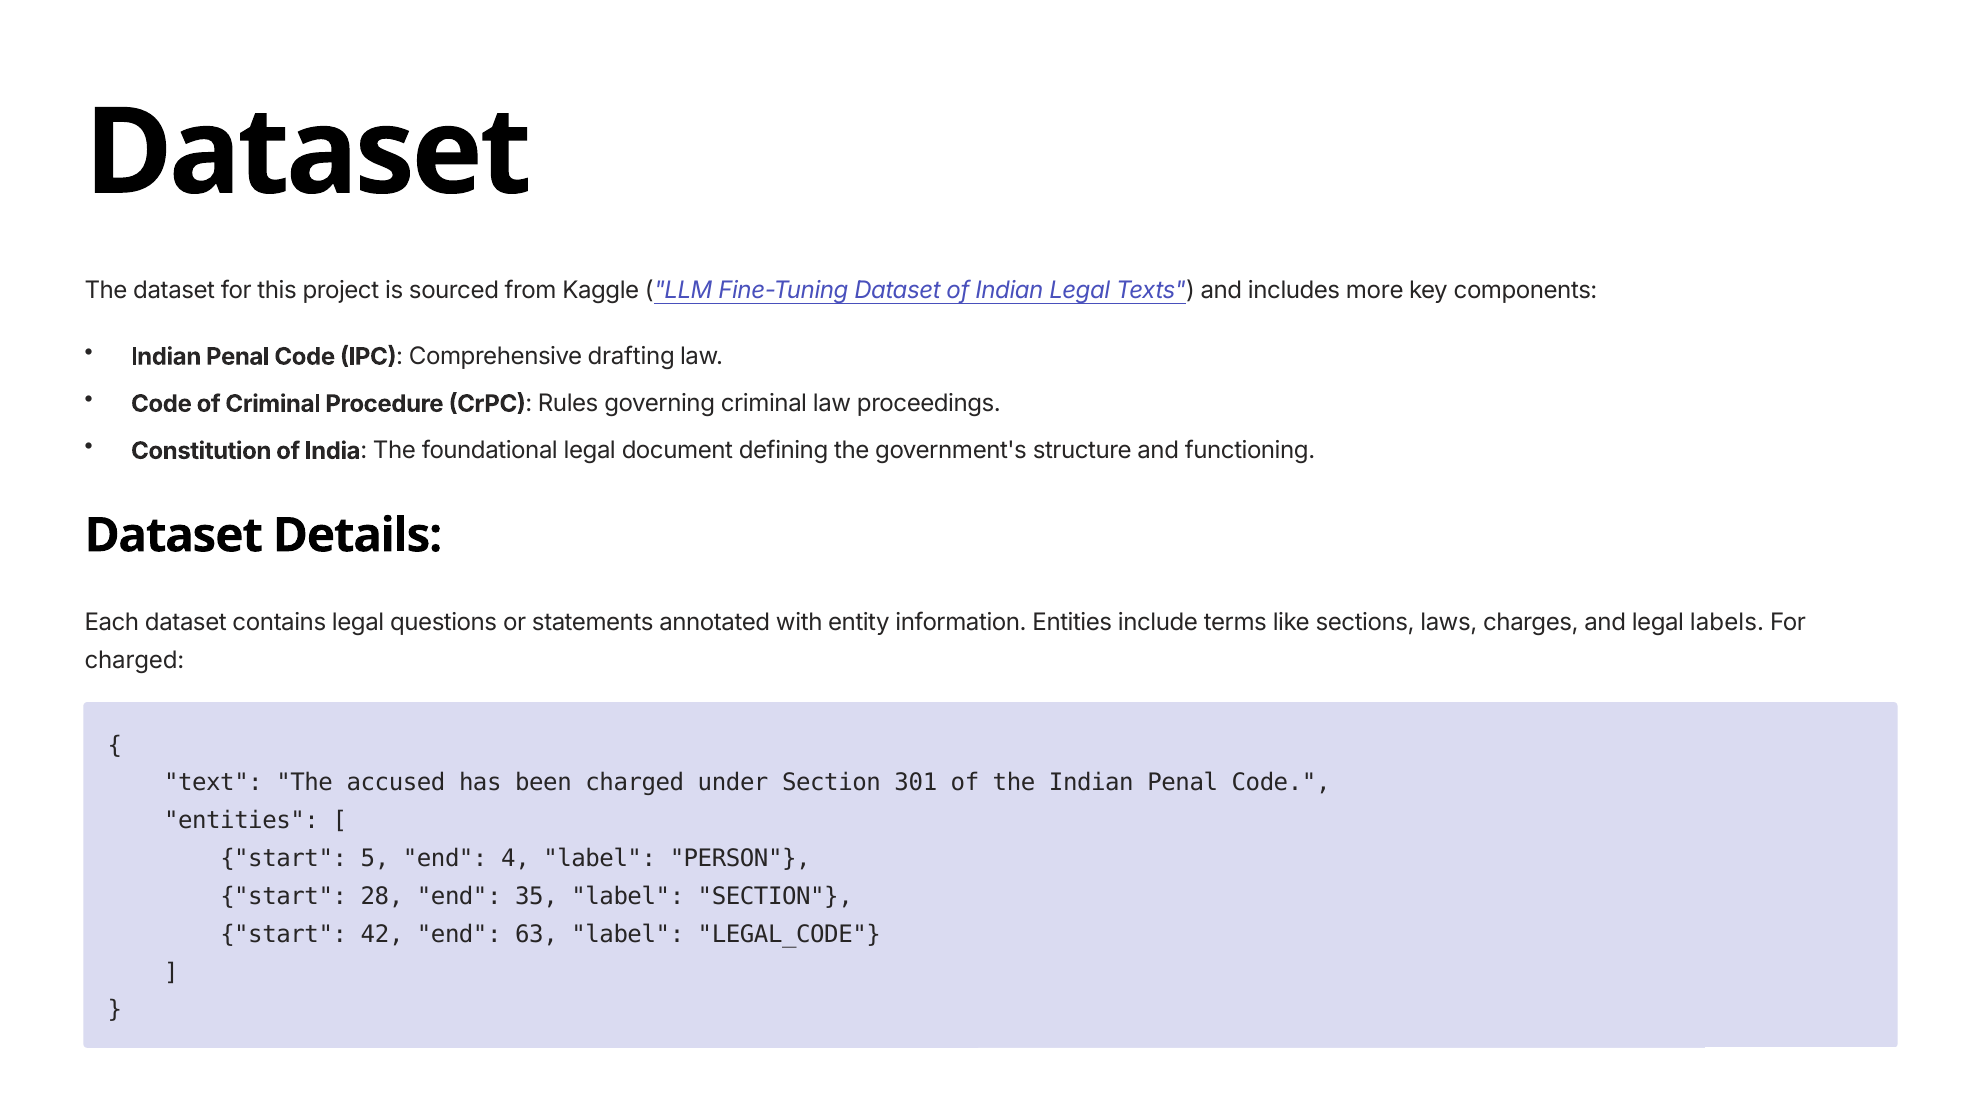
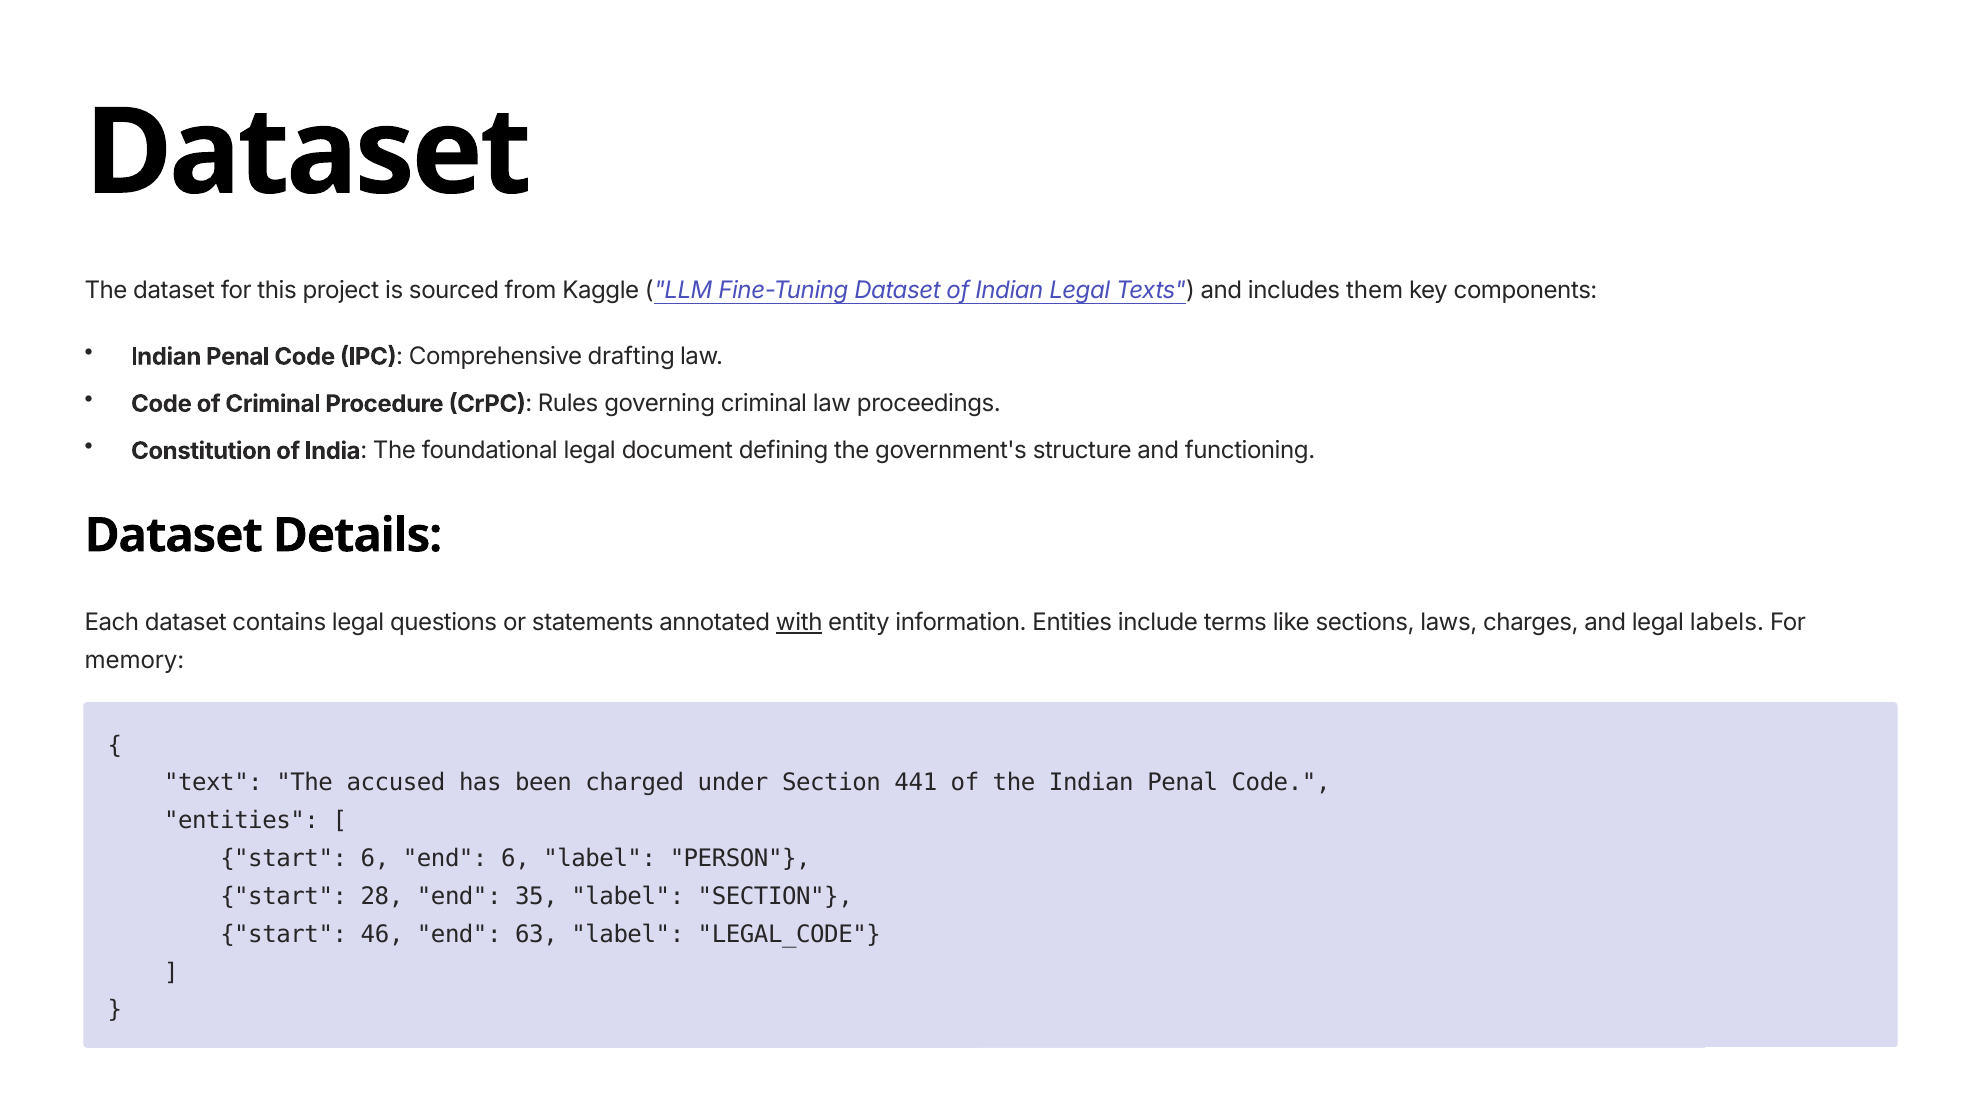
more: more -> them
with underline: none -> present
charged at (134, 661): charged -> memory
301: 301 -> 441
start 5: 5 -> 6
end 4: 4 -> 6
42: 42 -> 46
